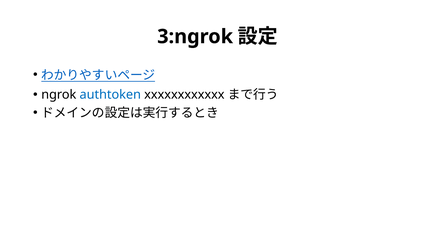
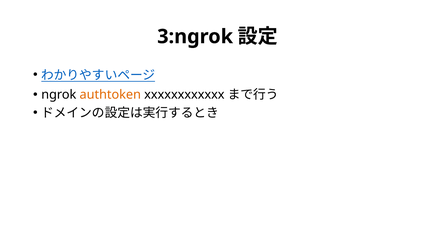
authtoken colour: blue -> orange
